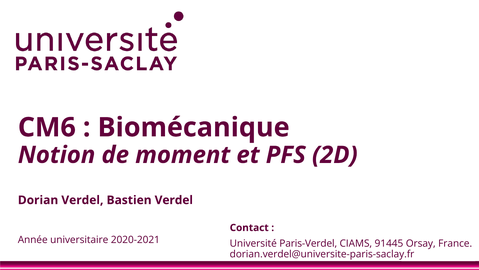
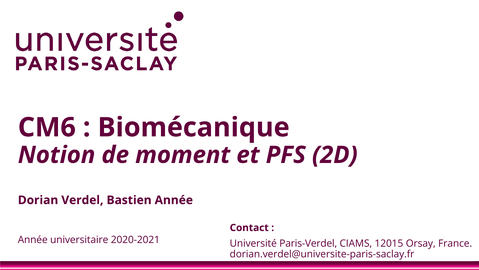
Bastien Verdel: Verdel -> Année
91445: 91445 -> 12015
